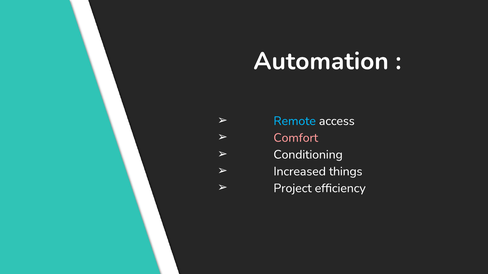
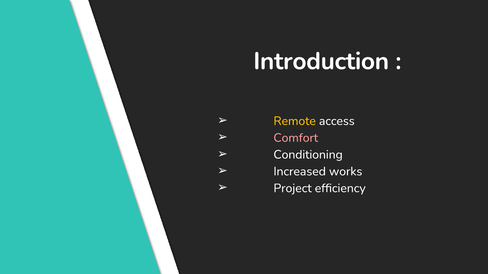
Automation: Automation -> Introduction
Remote colour: light blue -> yellow
things: things -> works
